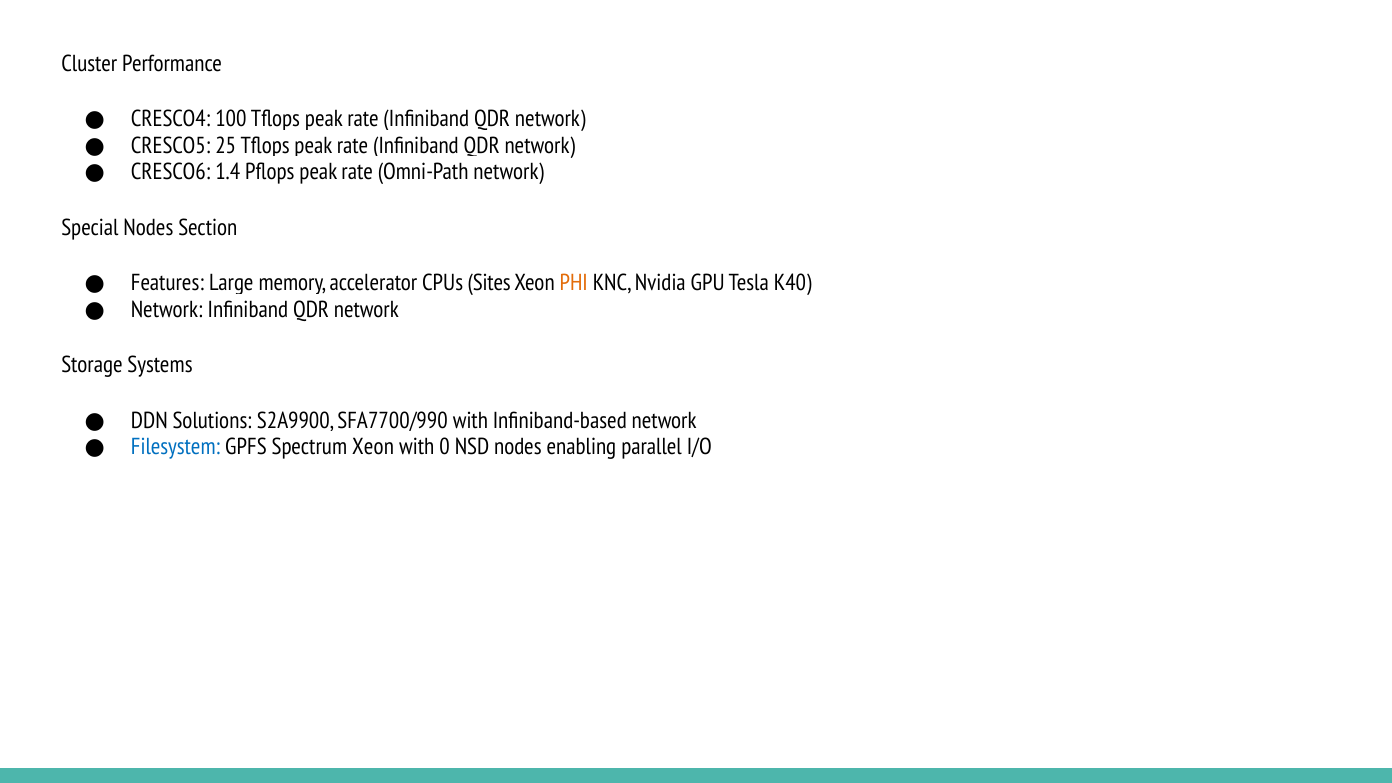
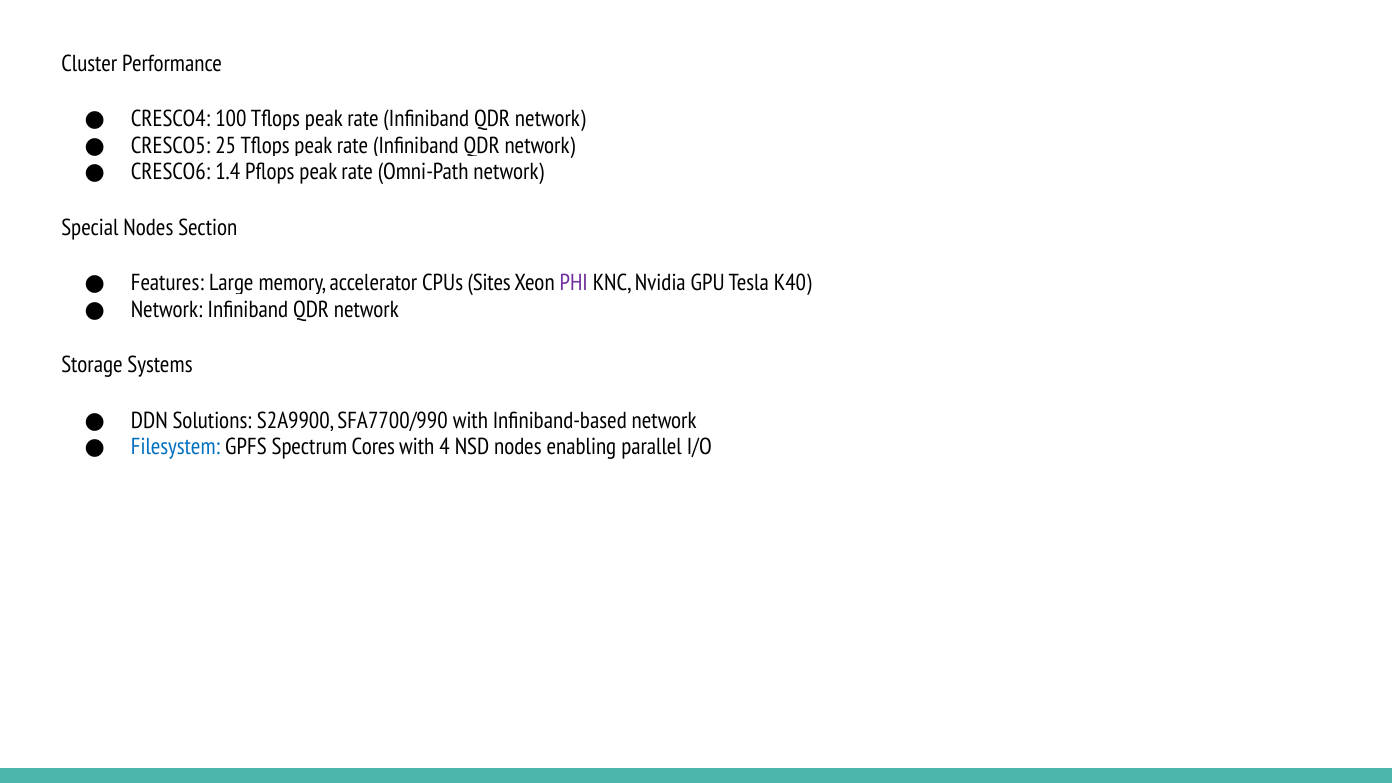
PHI colour: orange -> purple
Spectrum Xeon: Xeon -> Cores
0: 0 -> 4
